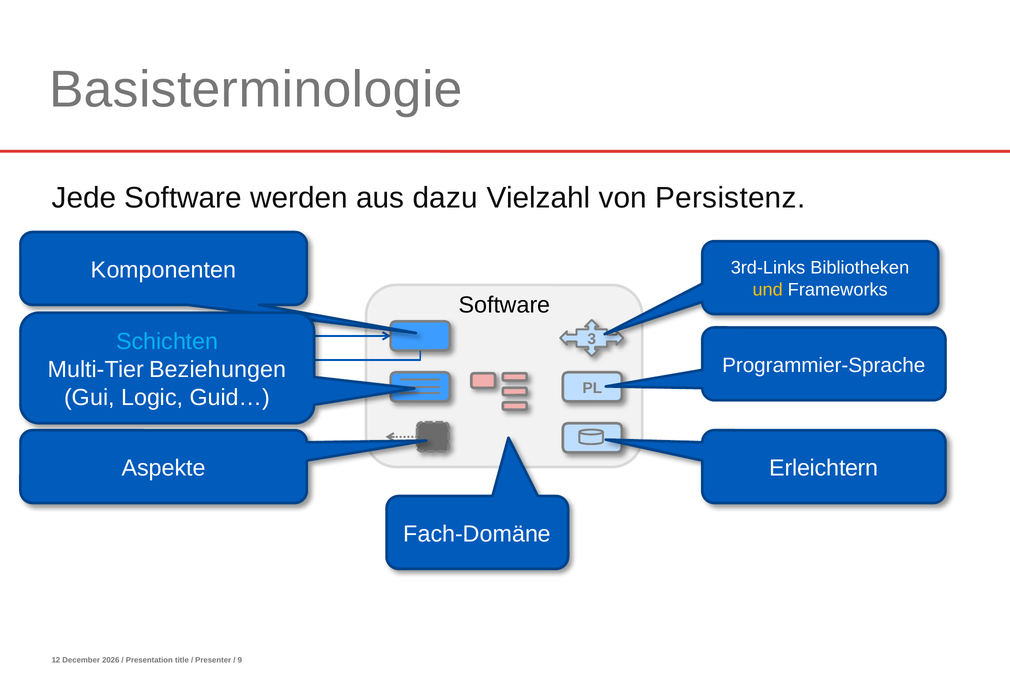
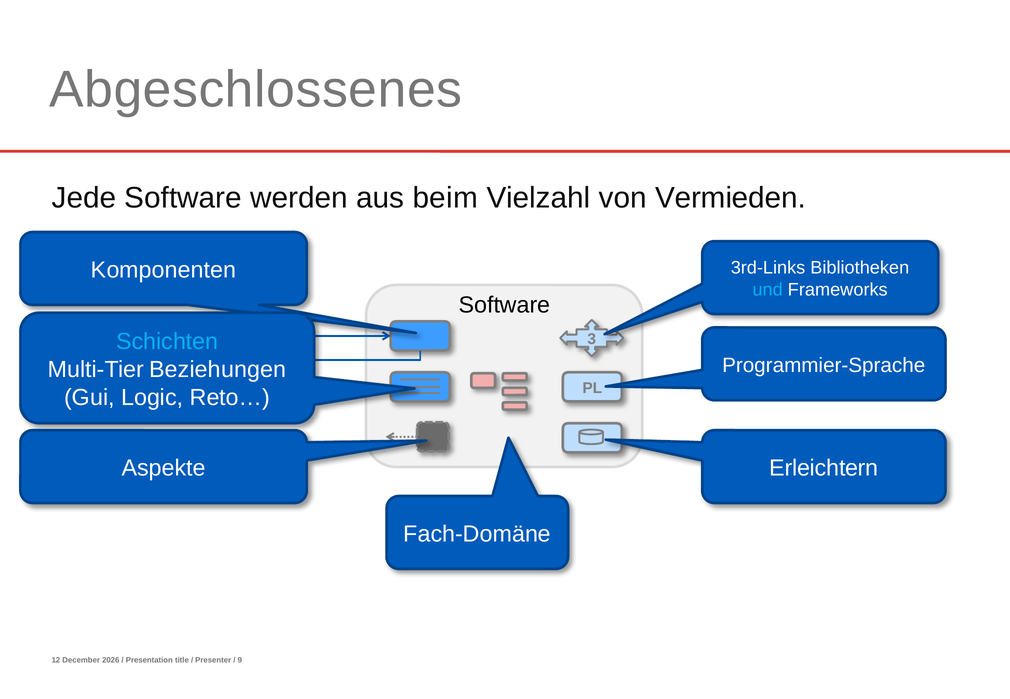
Basisterminologie: Basisterminologie -> Abgeschlossenes
dazu: dazu -> beim
Persistenz: Persistenz -> Vermieden
und colour: yellow -> light blue
Guid…: Guid… -> Reto…
